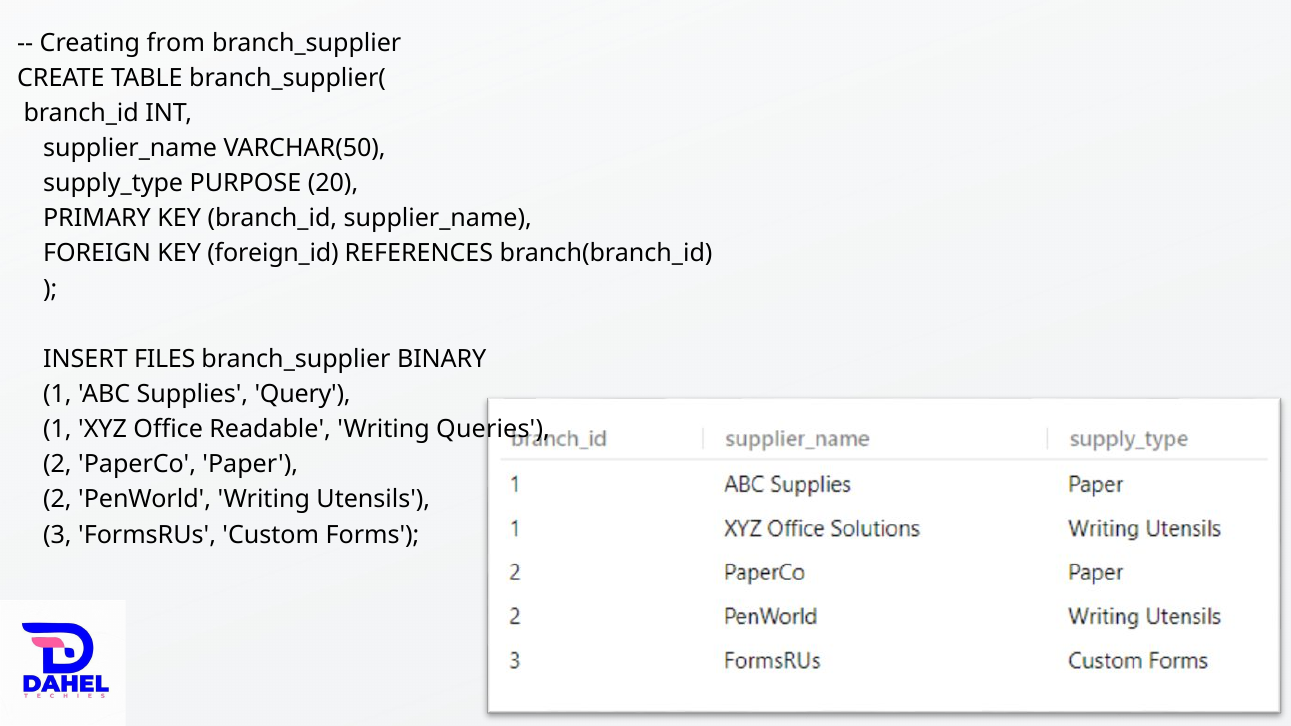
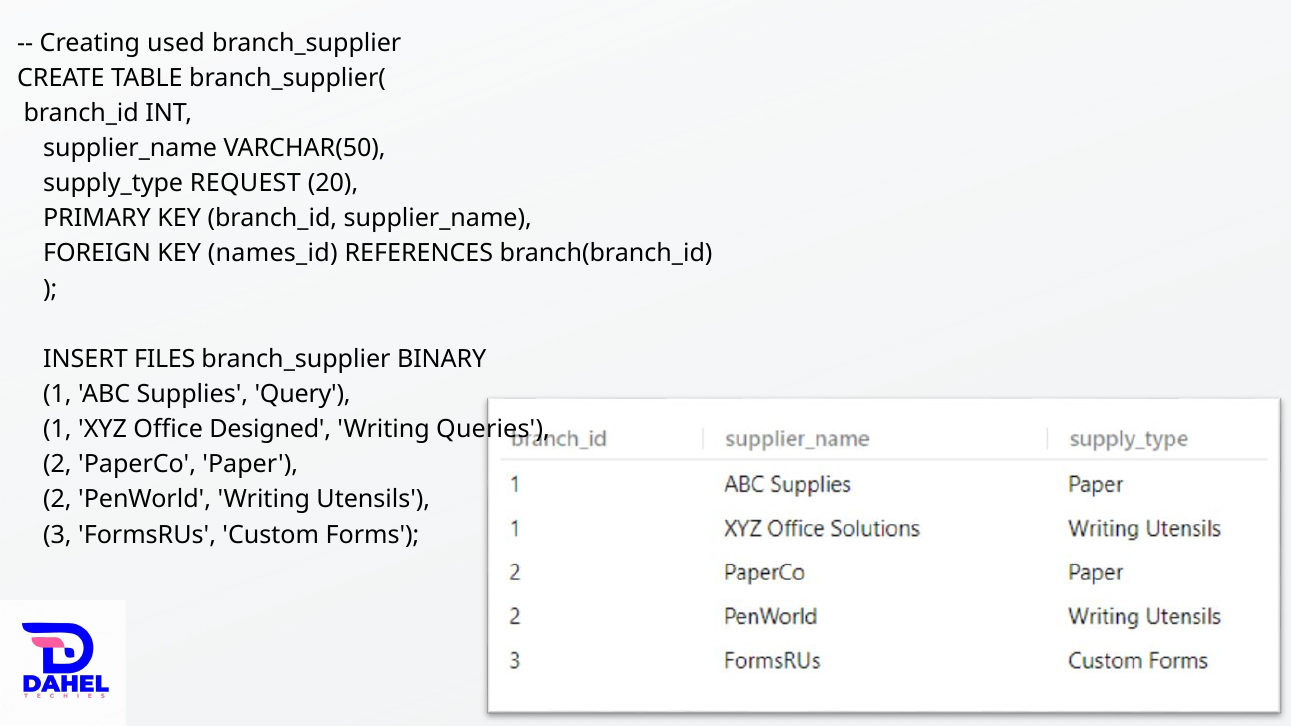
from: from -> used
PURPOSE: PURPOSE -> REQUEST
foreign_id: foreign_id -> names_id
Readable: Readable -> Designed
